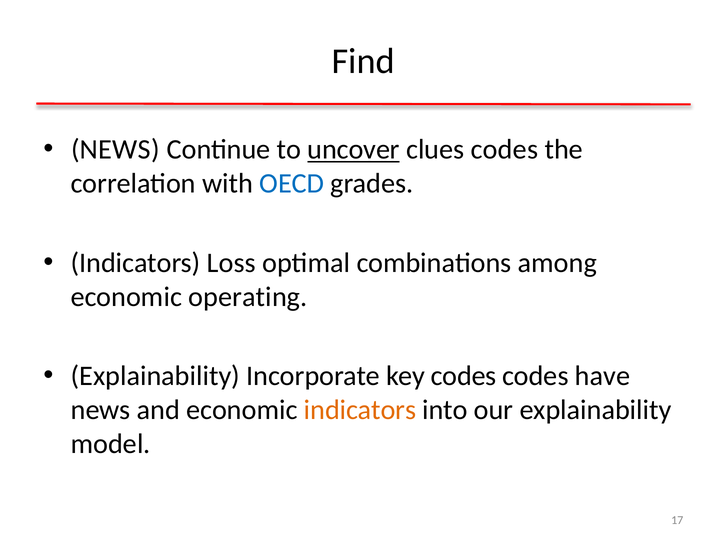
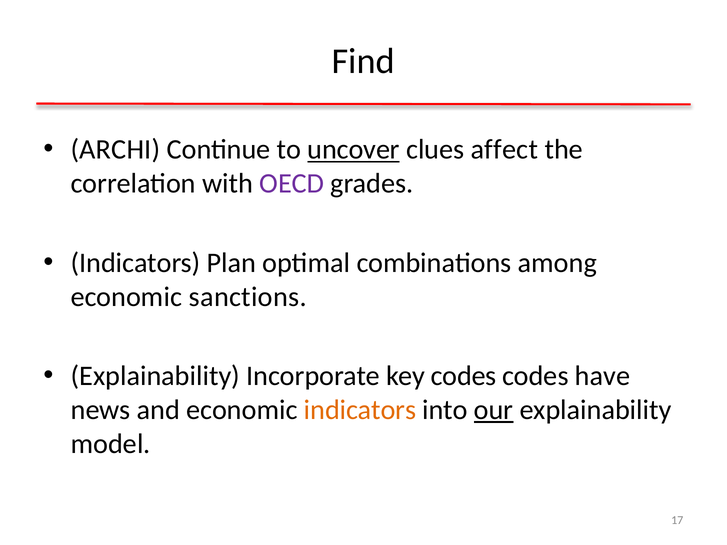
NEWS at (115, 150): NEWS -> ARCHI
clues codes: codes -> affect
OECD colour: blue -> purple
Loss: Loss -> Plan
operating: operating -> sanctions
our underline: none -> present
